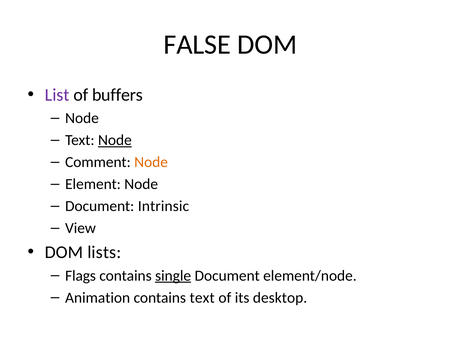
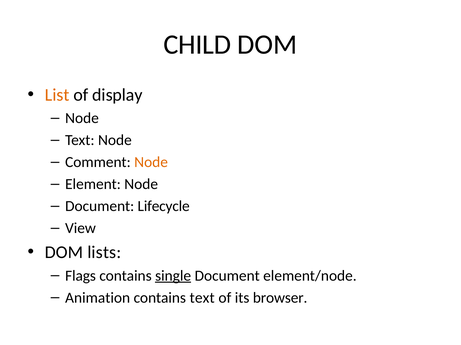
FALSE: FALSE -> CHILD
List colour: purple -> orange
buffers: buffers -> display
Node at (115, 140) underline: present -> none
Intrinsic: Intrinsic -> Lifecycle
desktop: desktop -> browser
